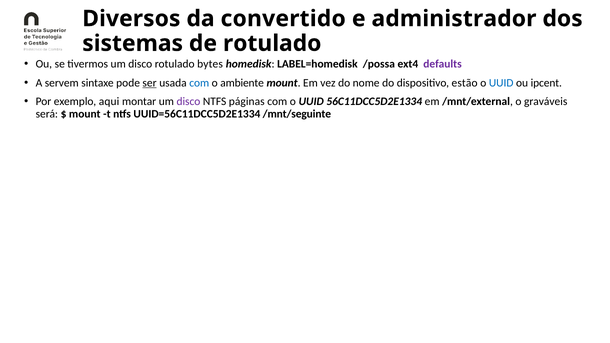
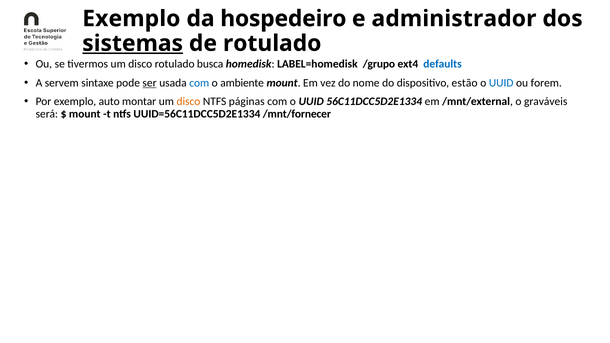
Diversos at (131, 19): Diversos -> Exemplo
convertido: convertido -> hospedeiro
sistemas underline: none -> present
bytes: bytes -> busca
/possa: /possa -> /grupo
defaults colour: purple -> blue
ipcent: ipcent -> forem
aqui: aqui -> auto
disco at (188, 102) colour: purple -> orange
/mnt/seguinte: /mnt/seguinte -> /mnt/fornecer
